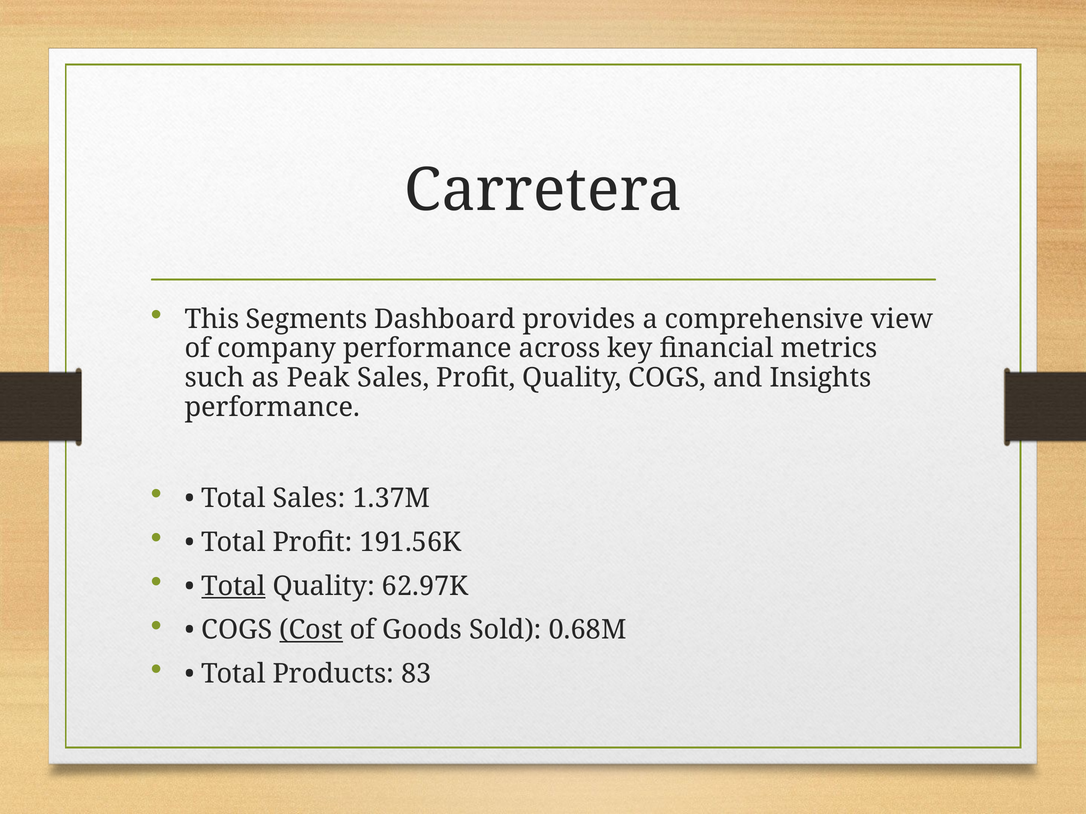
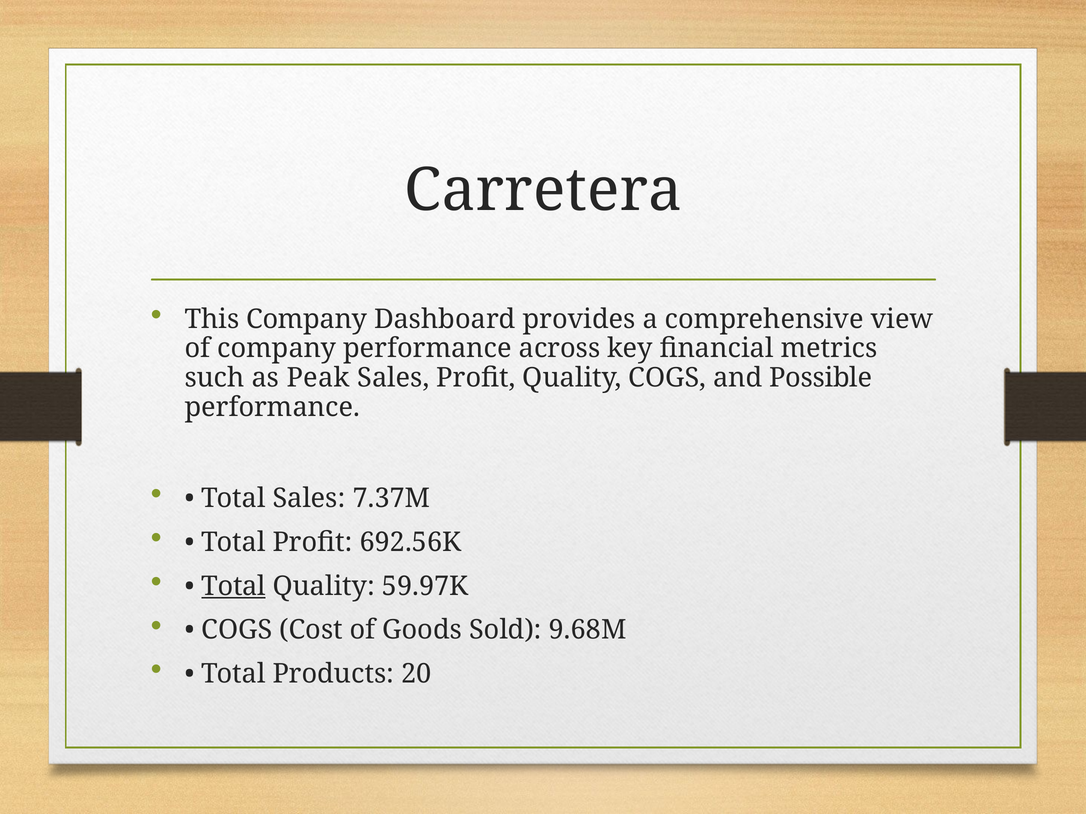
This Segments: Segments -> Company
Insights: Insights -> Possible
1.37M: 1.37M -> 7.37M
191.56K: 191.56K -> 692.56K
62.97K: 62.97K -> 59.97K
Cost underline: present -> none
0.68M: 0.68M -> 9.68M
83: 83 -> 20
